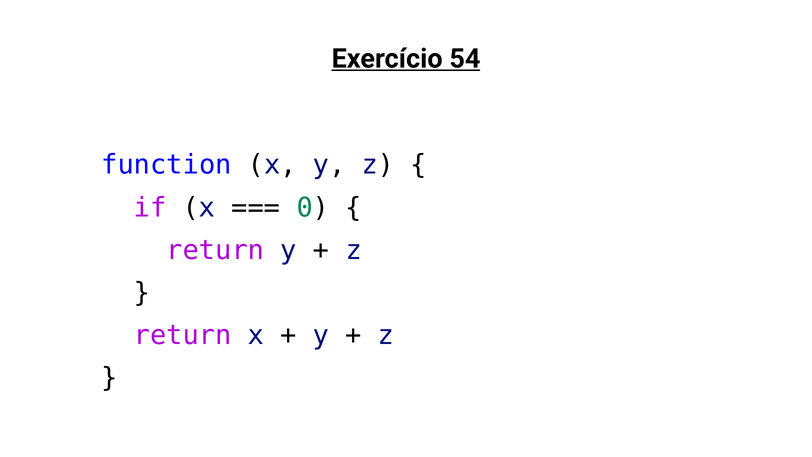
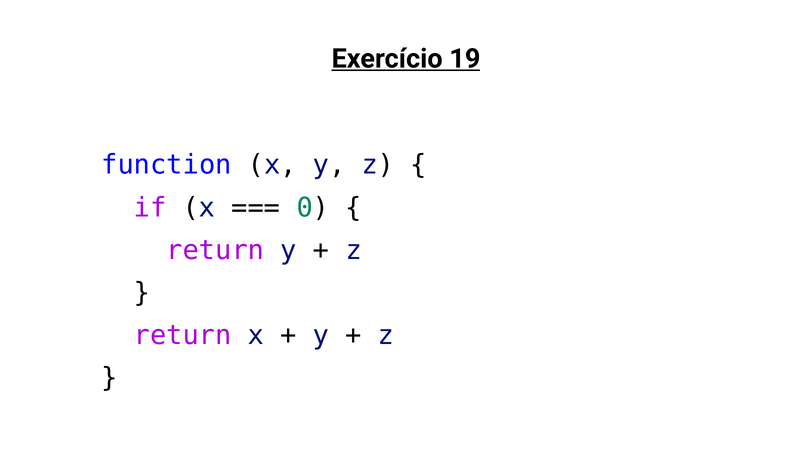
54: 54 -> 19
